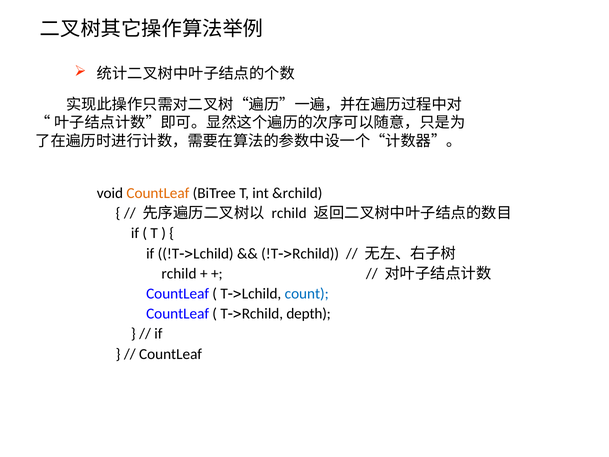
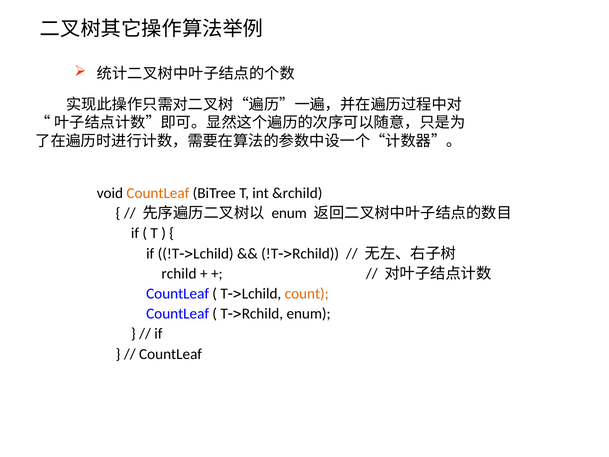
rchild at (289, 213): rchild -> enum
count colour: blue -> orange
TRchild depth: depth -> enum
